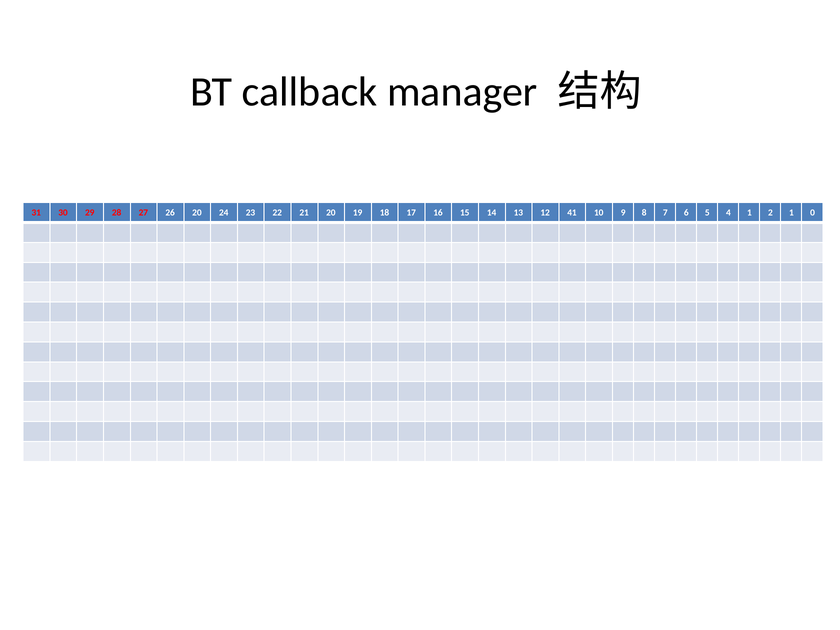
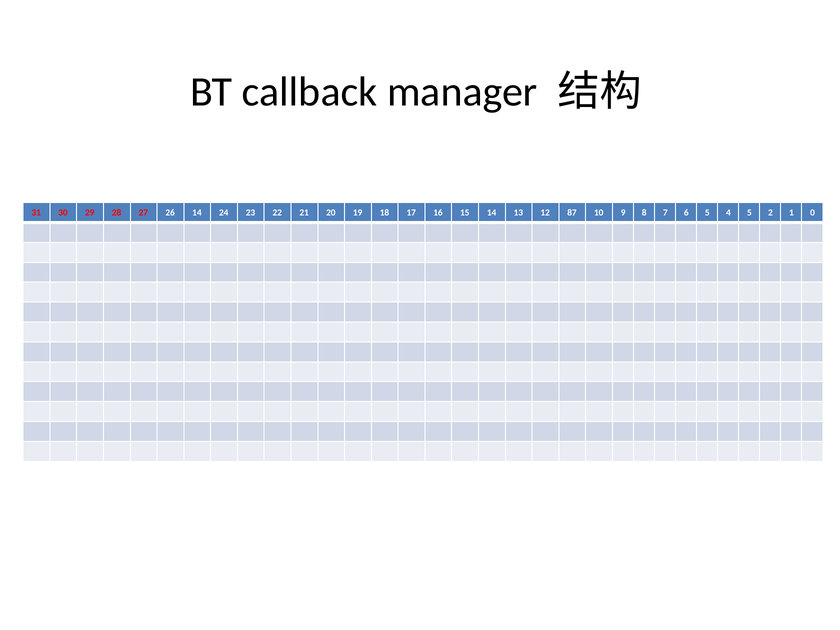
26 20: 20 -> 14
41: 41 -> 87
4 1: 1 -> 5
